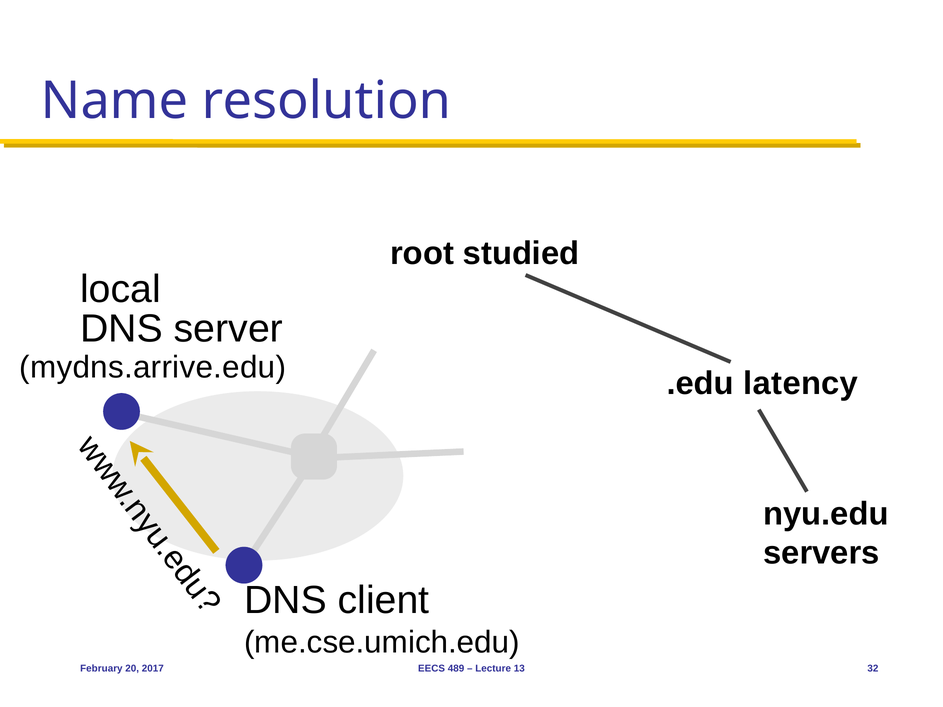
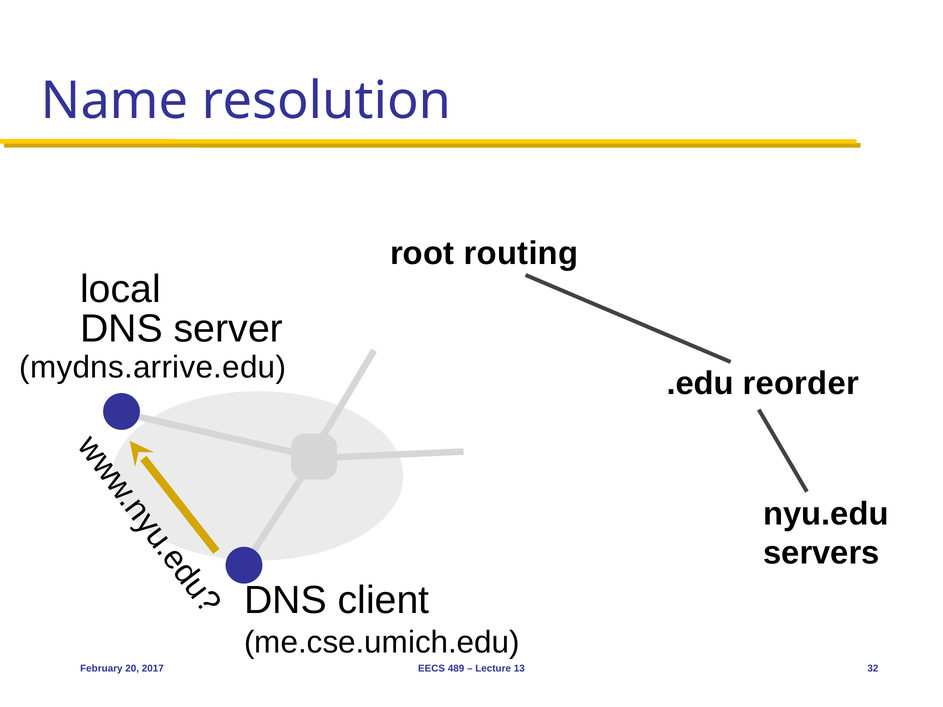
studied: studied -> routing
latency: latency -> reorder
